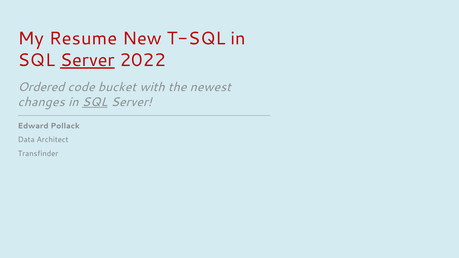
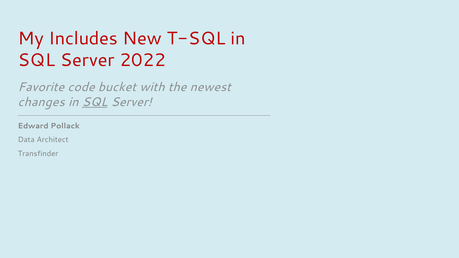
Resume: Resume -> Includes
Server at (87, 60) underline: present -> none
Ordered: Ordered -> Favorite
